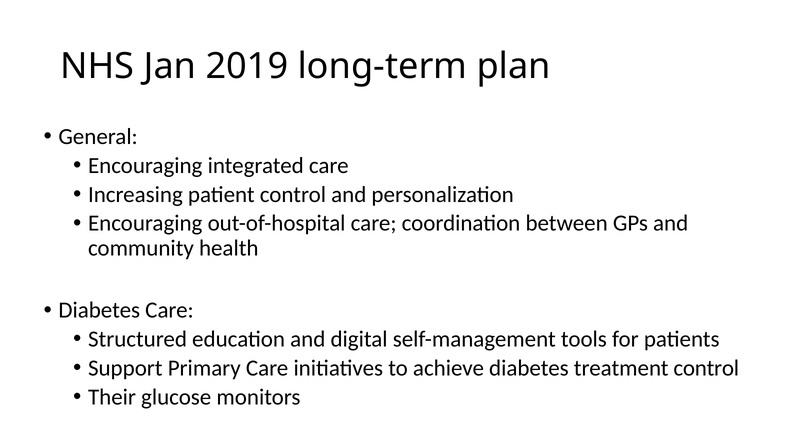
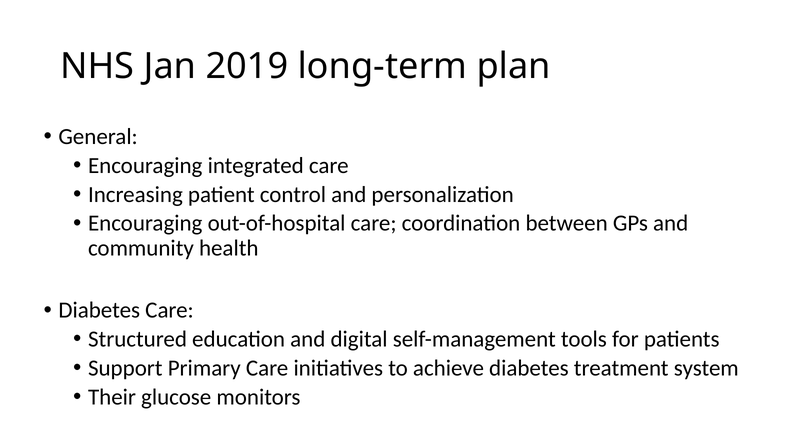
treatment control: control -> system
